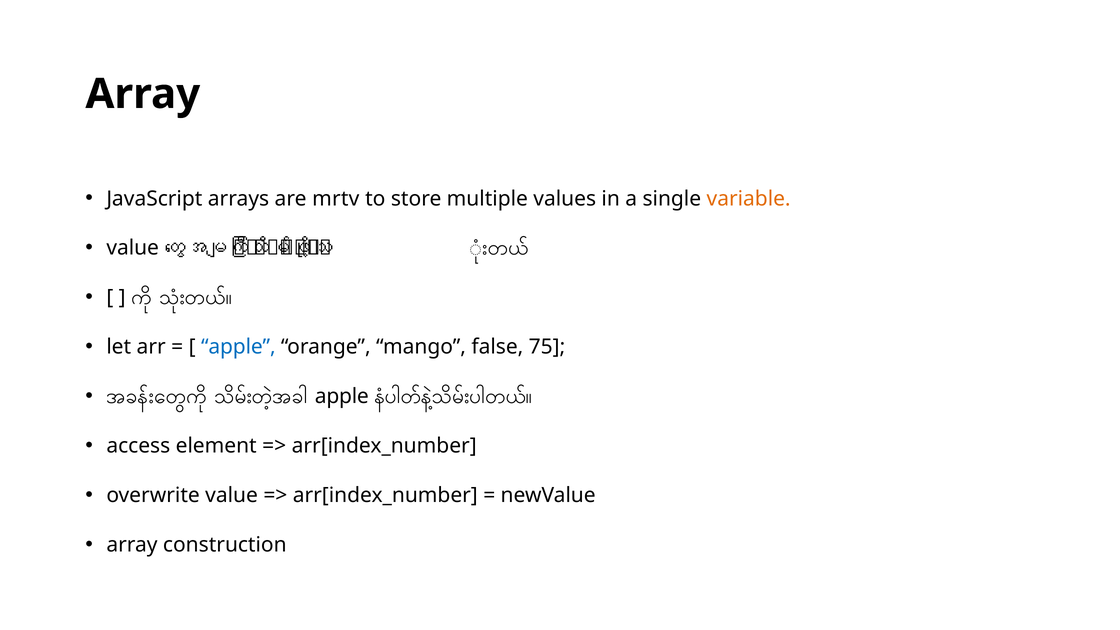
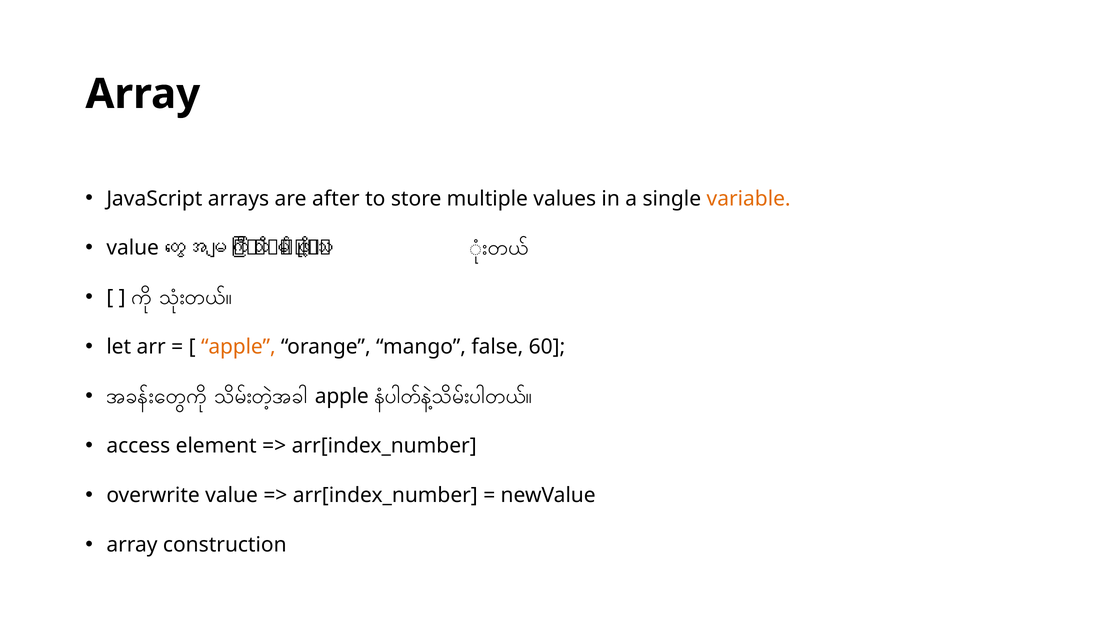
mrtv: mrtv -> after
apple at (238, 347) colour: blue -> orange
75: 75 -> 60
